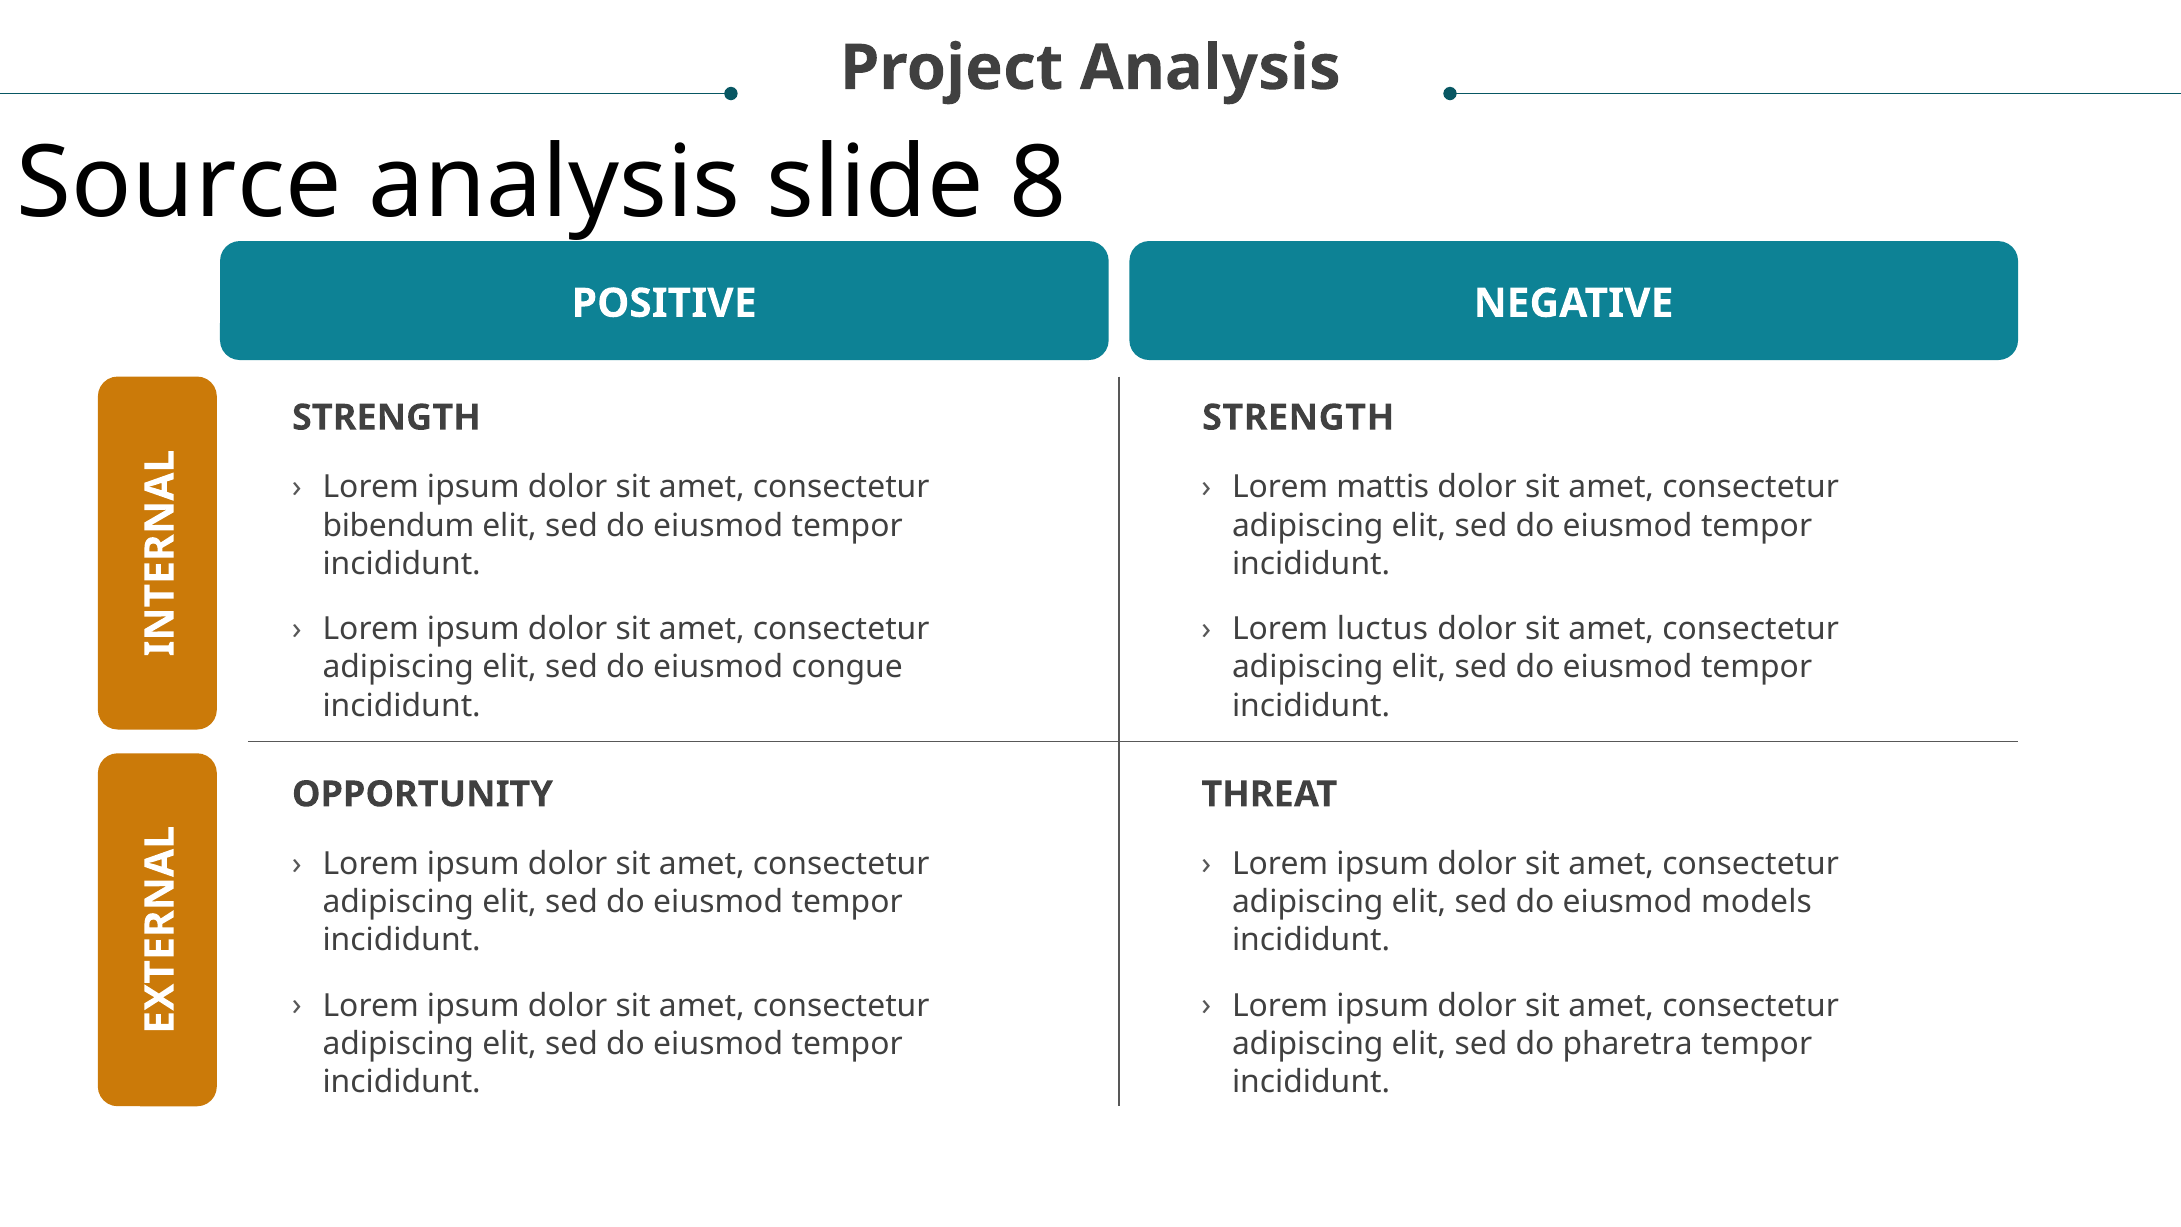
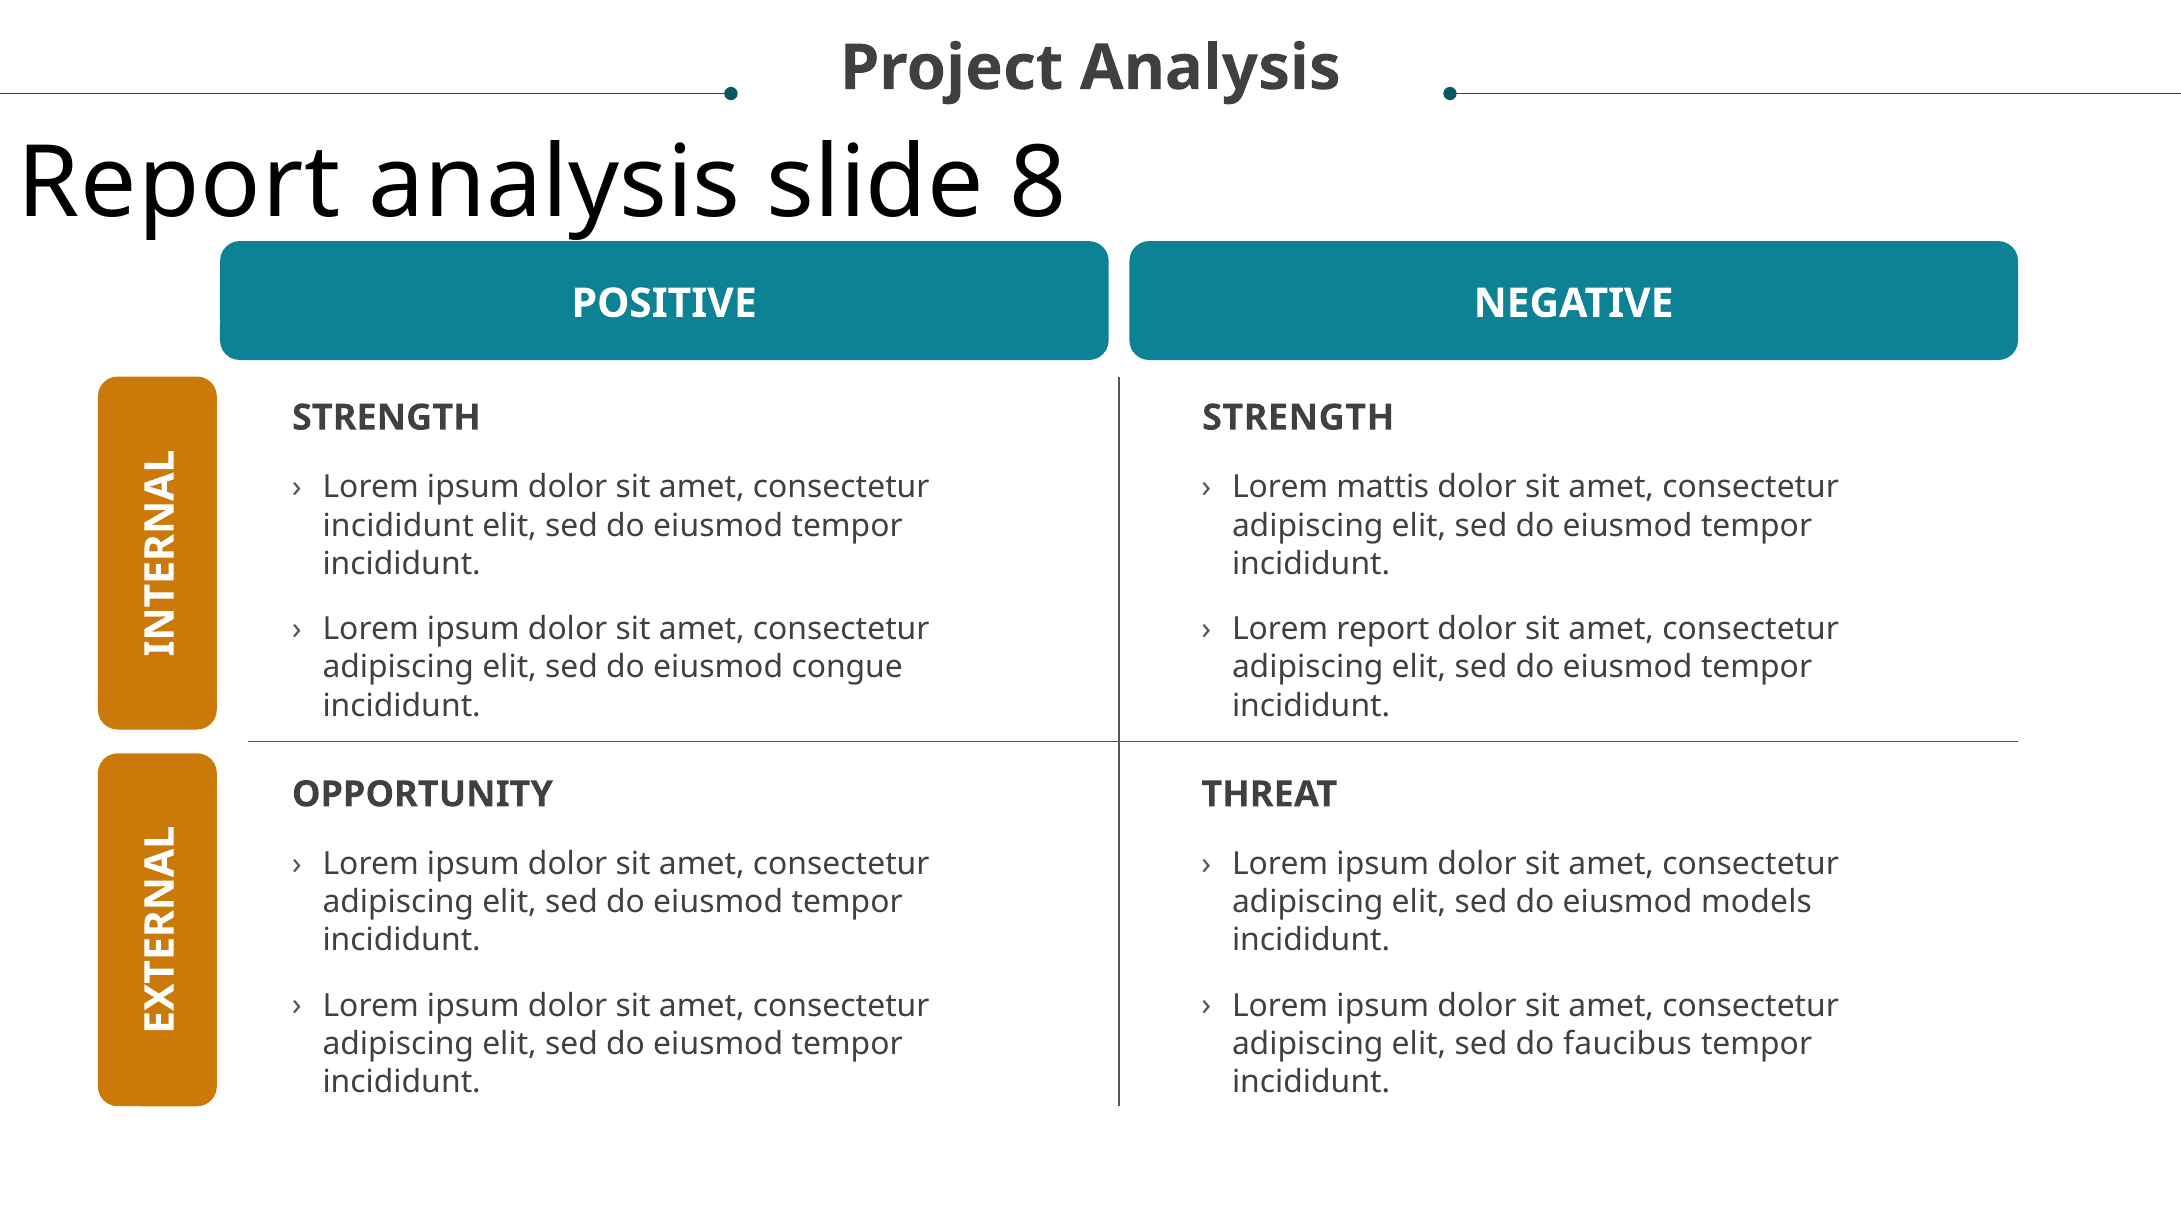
Source at (179, 183): Source -> Report
bibendum at (398, 525): bibendum -> incididunt
Lorem luctus: luctus -> report
pharetra: pharetra -> faucibus
